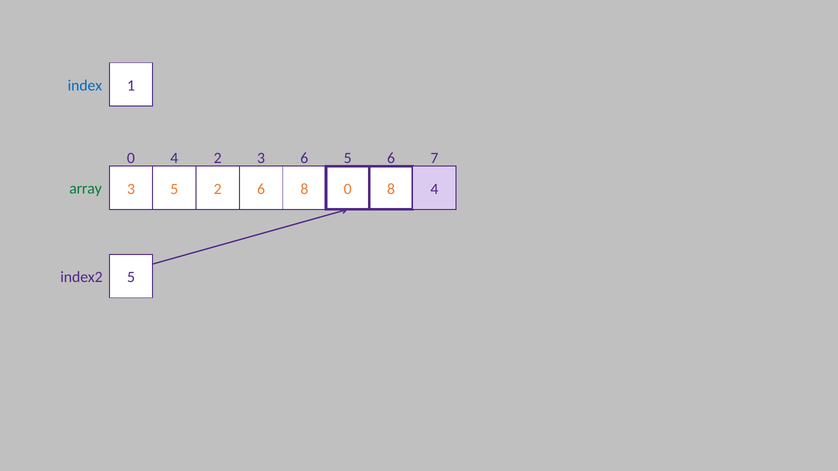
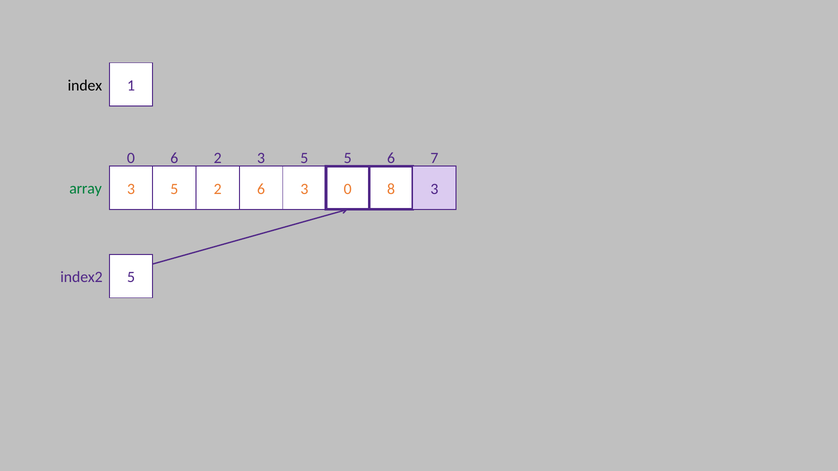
index colour: blue -> black
0 4: 4 -> 6
2 3 6: 6 -> 5
6 8: 8 -> 3
8 4: 4 -> 3
